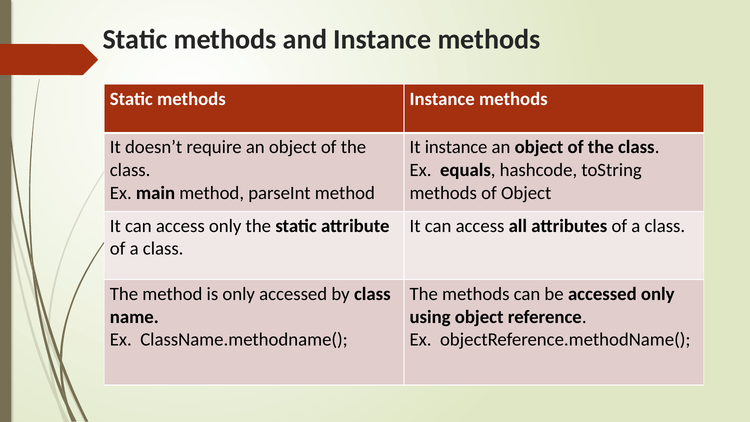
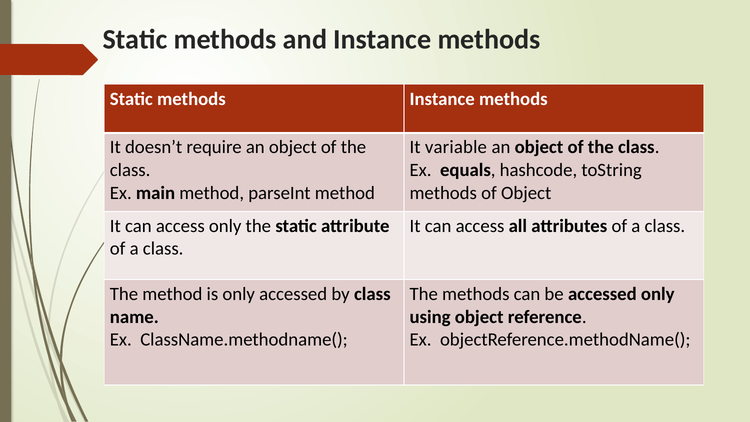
It instance: instance -> variable
